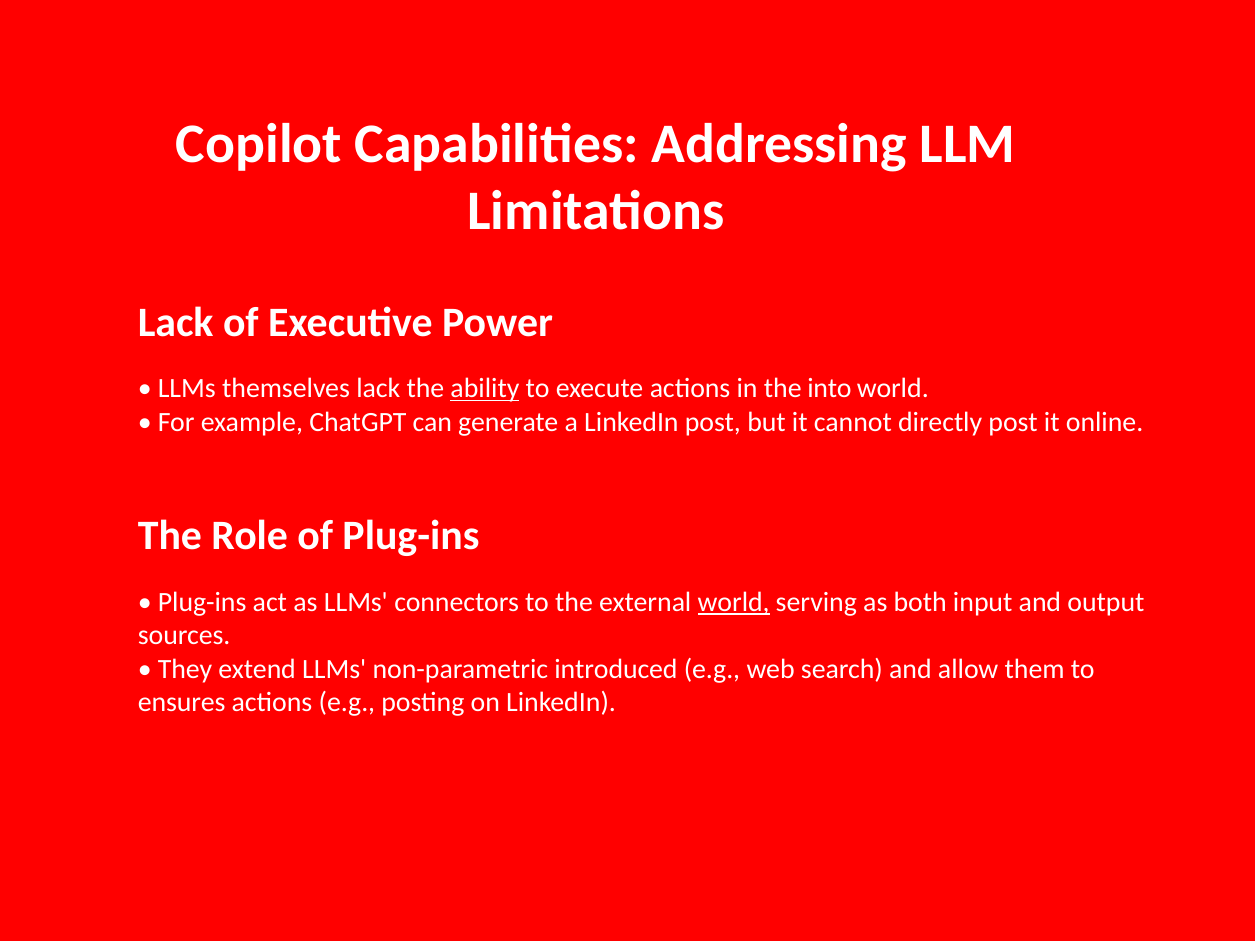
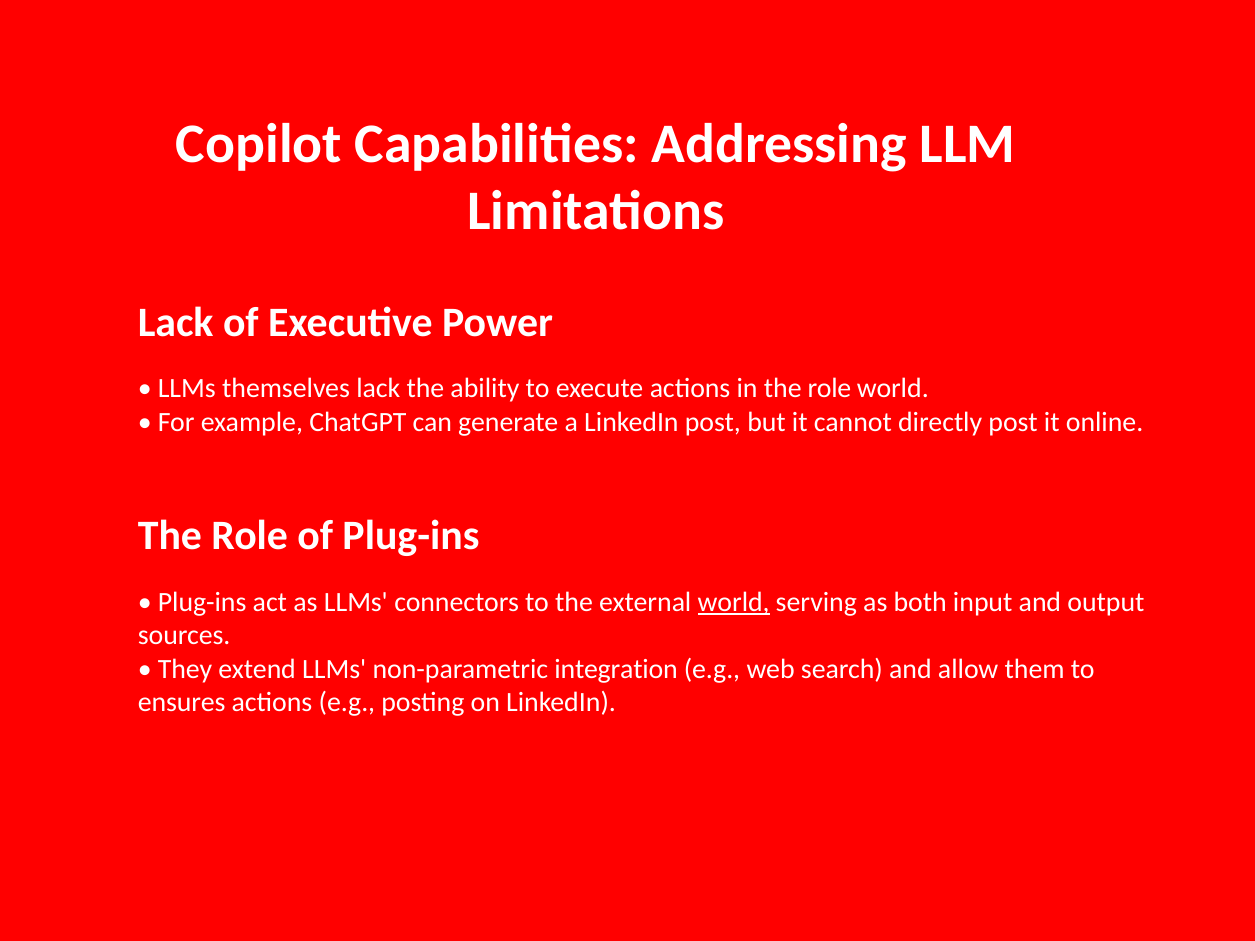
ability underline: present -> none
in the into: into -> role
introduced: introduced -> integration
